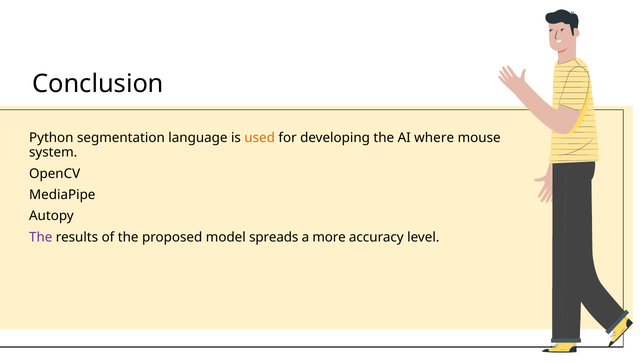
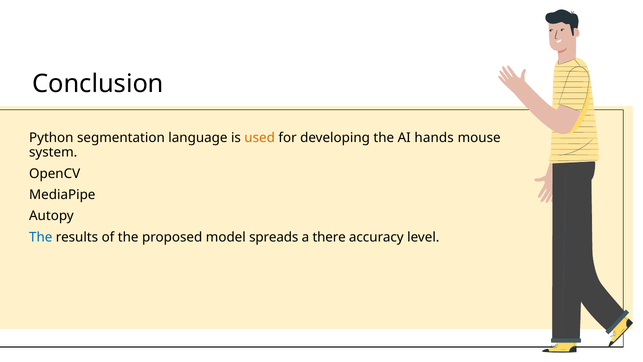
where: where -> hands
The at (41, 237) colour: purple -> blue
more: more -> there
